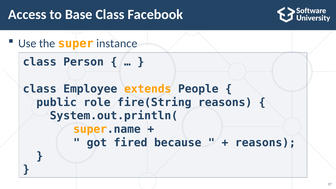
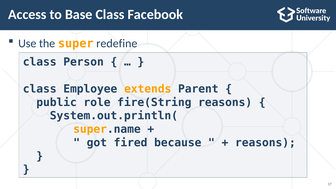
instance: instance -> redefine
People: People -> Parent
